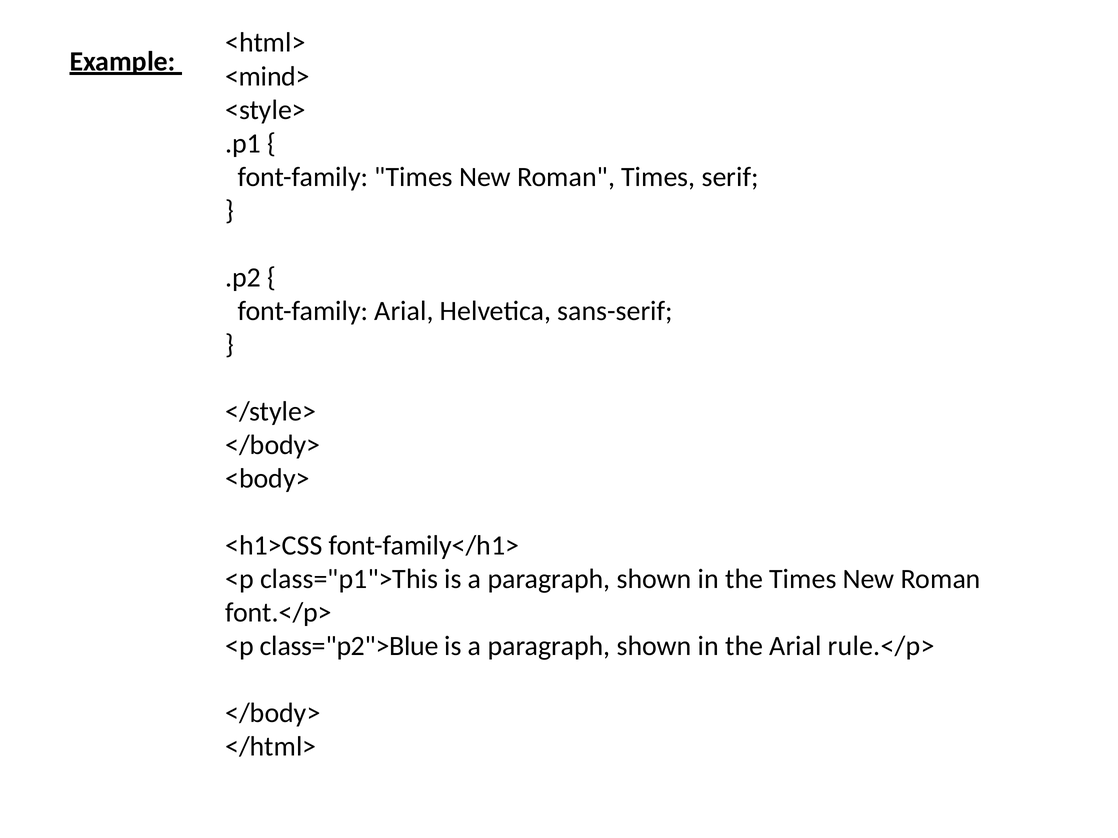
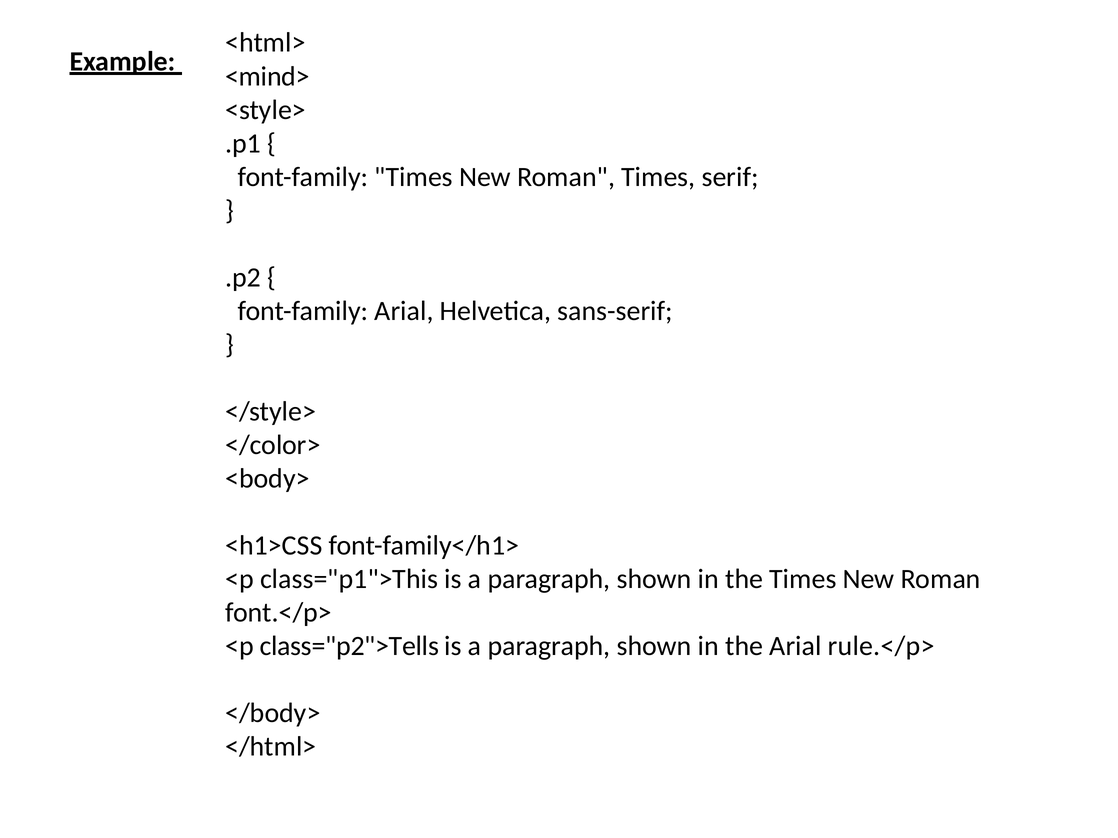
</body> at (273, 445): </body> -> </color>
class="p2">Blue: class="p2">Blue -> class="p2">Tells
